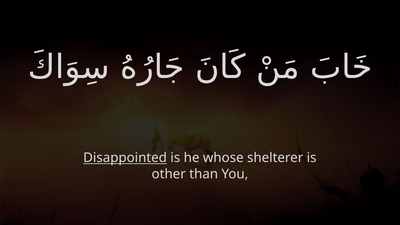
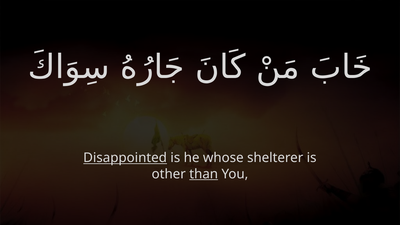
than underline: none -> present
